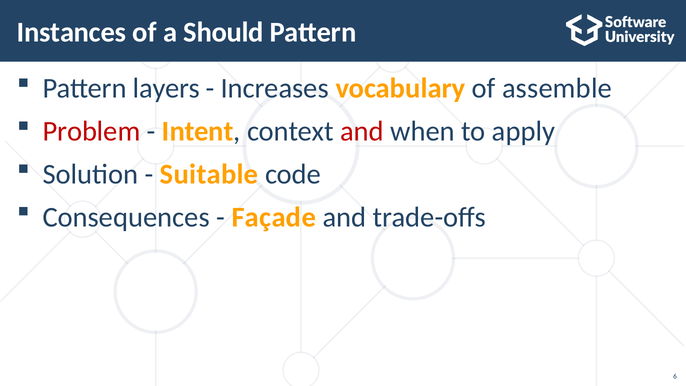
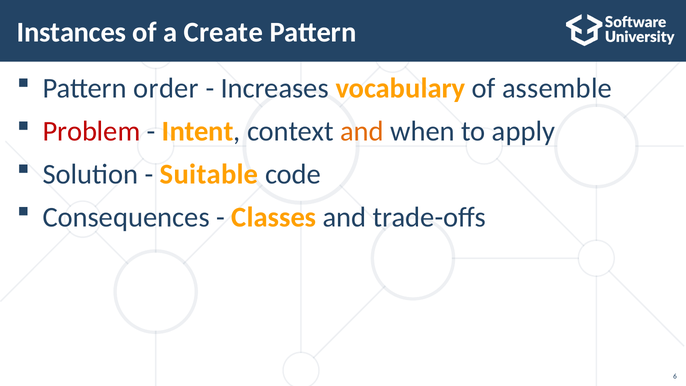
Should: Should -> Create
layers: layers -> order
and at (362, 131) colour: red -> orange
Façade: Façade -> Classes
